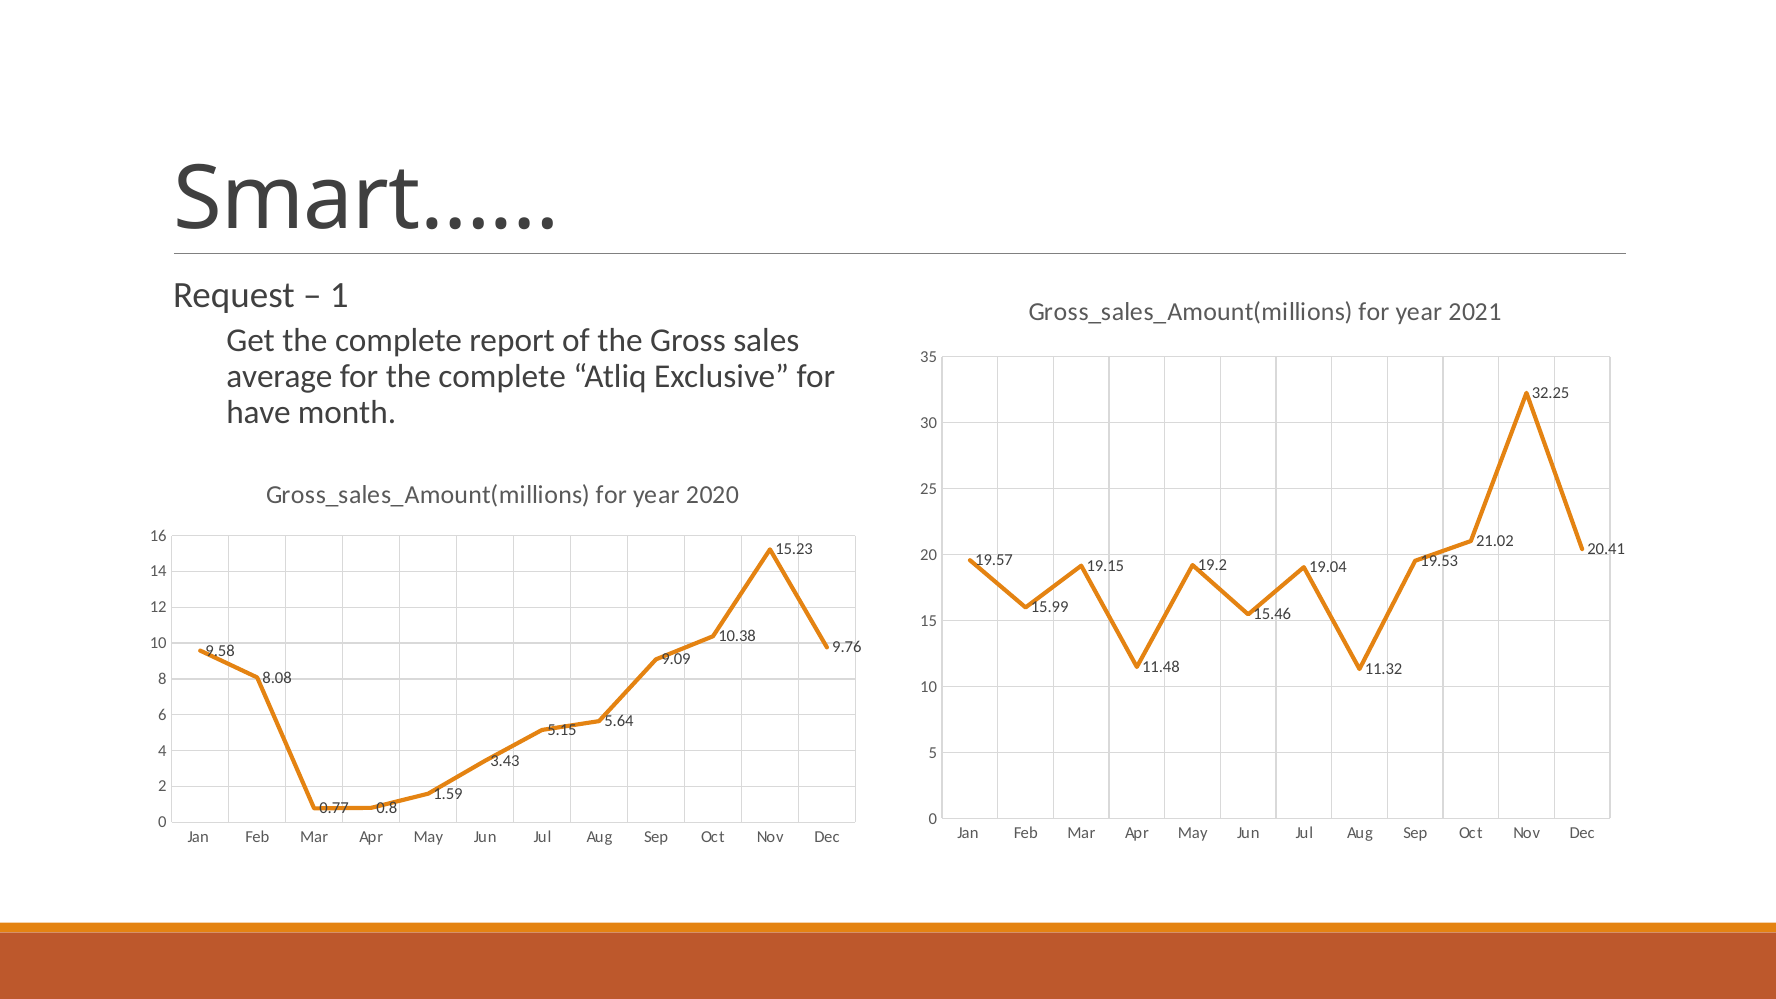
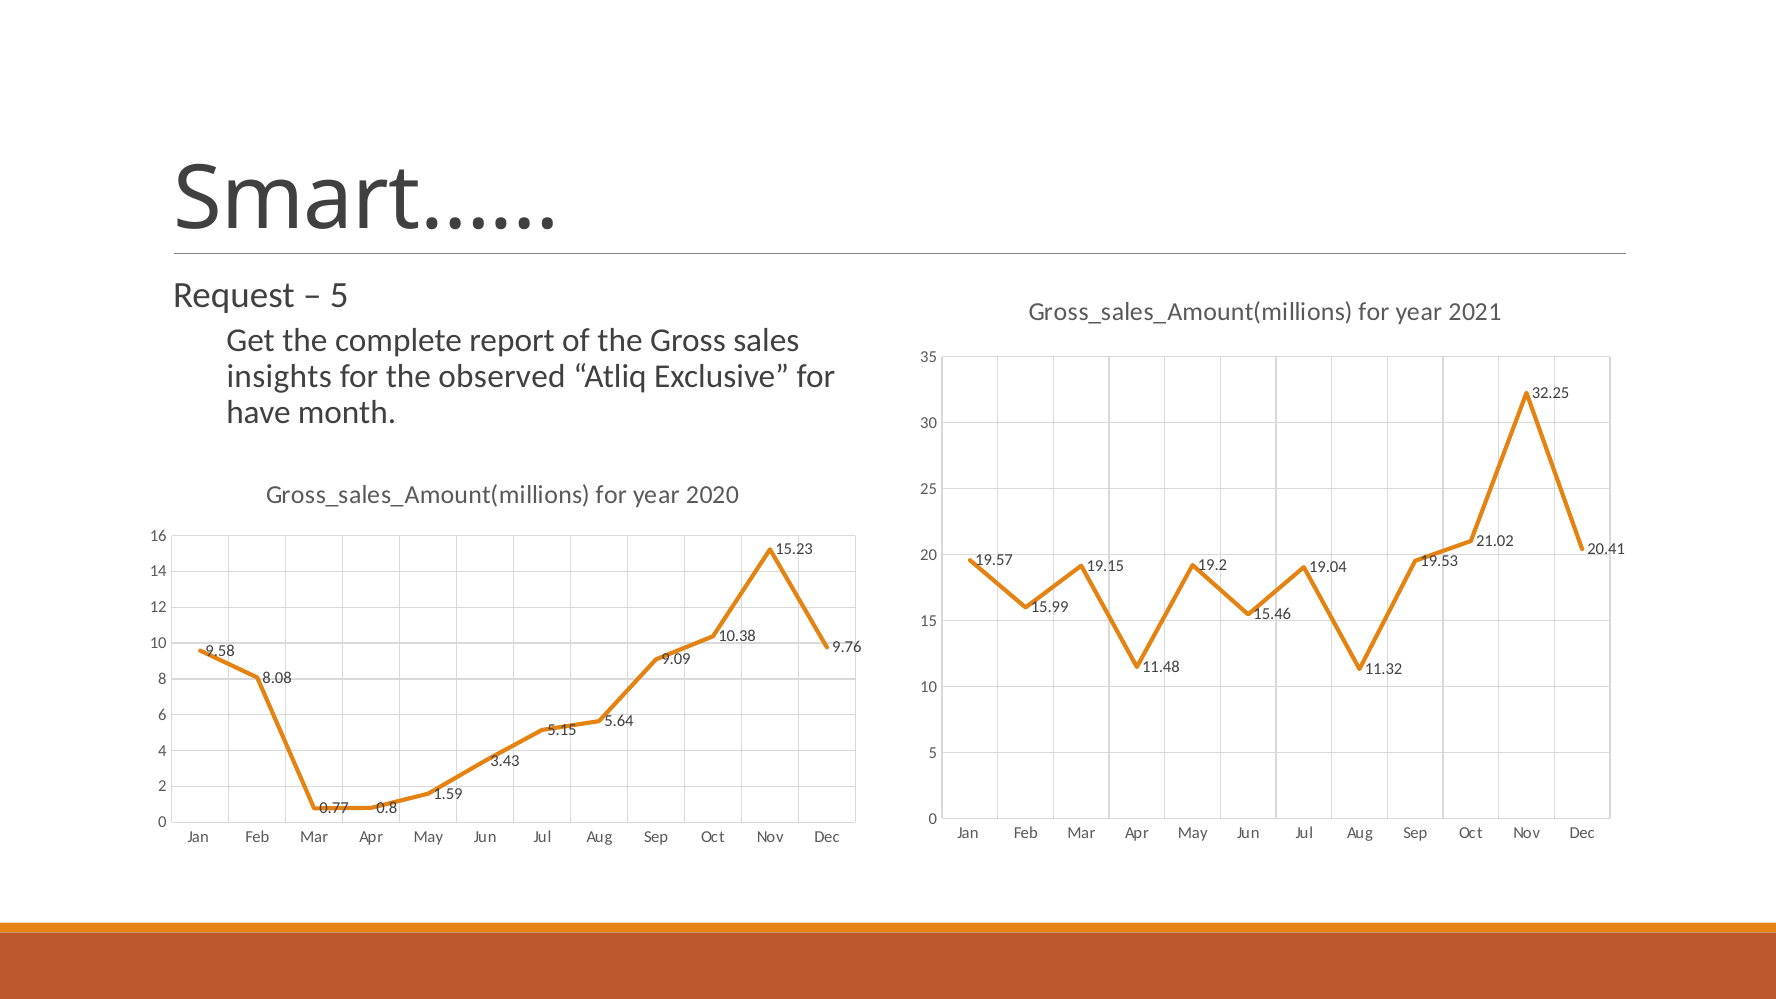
1 at (339, 295): 1 -> 5
average: average -> insights
for the complete: complete -> observed
